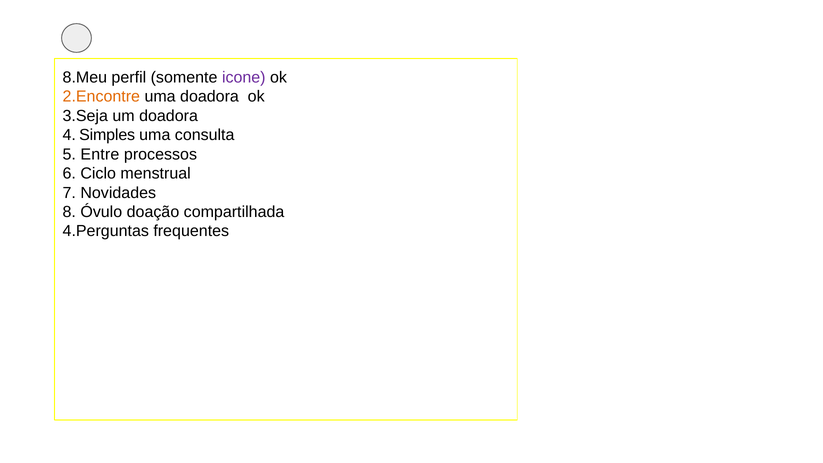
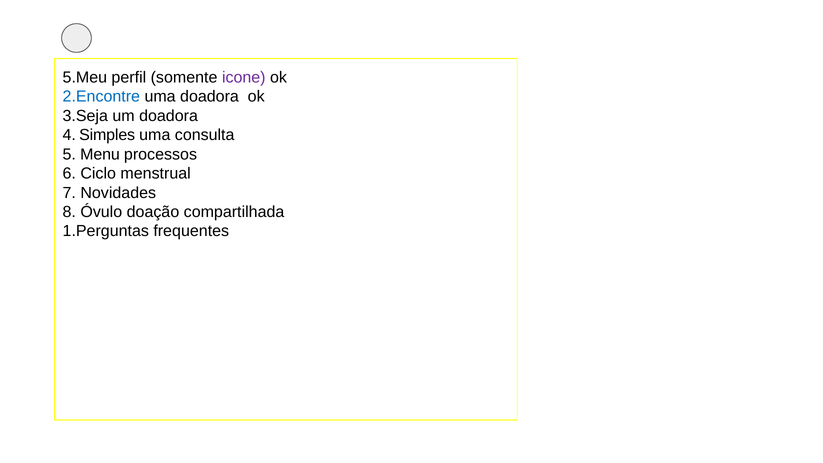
8.Meu: 8.Meu -> 5.Meu
2.Encontre colour: orange -> blue
Entre: Entre -> Menu
4.Perguntas: 4.Perguntas -> 1.Perguntas
